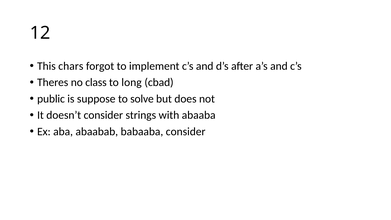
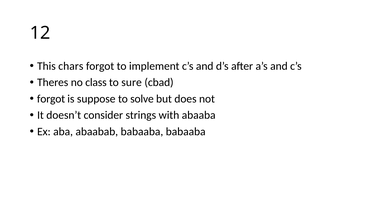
long: long -> sure
public at (51, 99): public -> forgot
babaaba consider: consider -> babaaba
